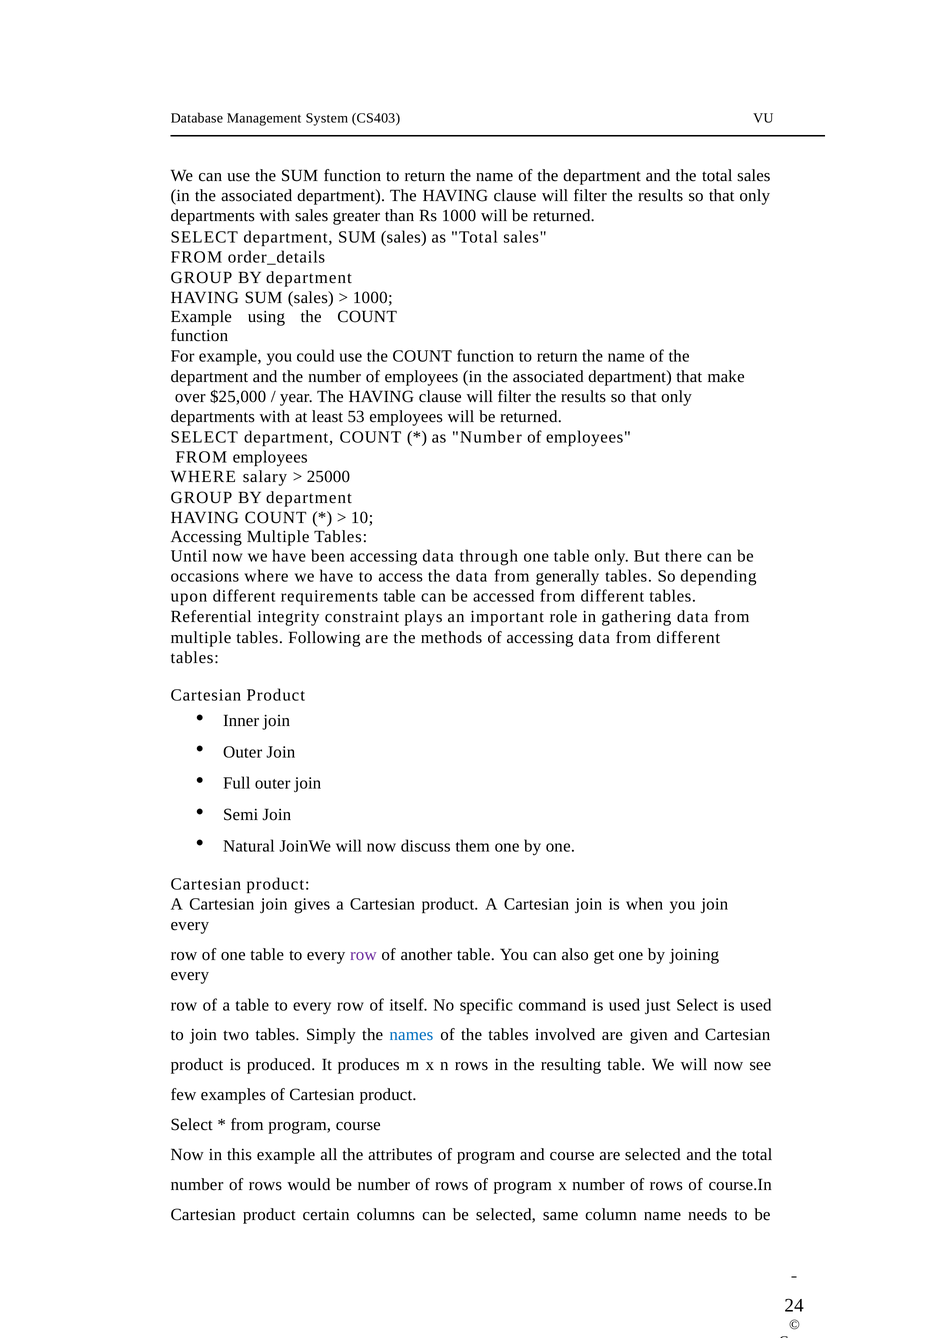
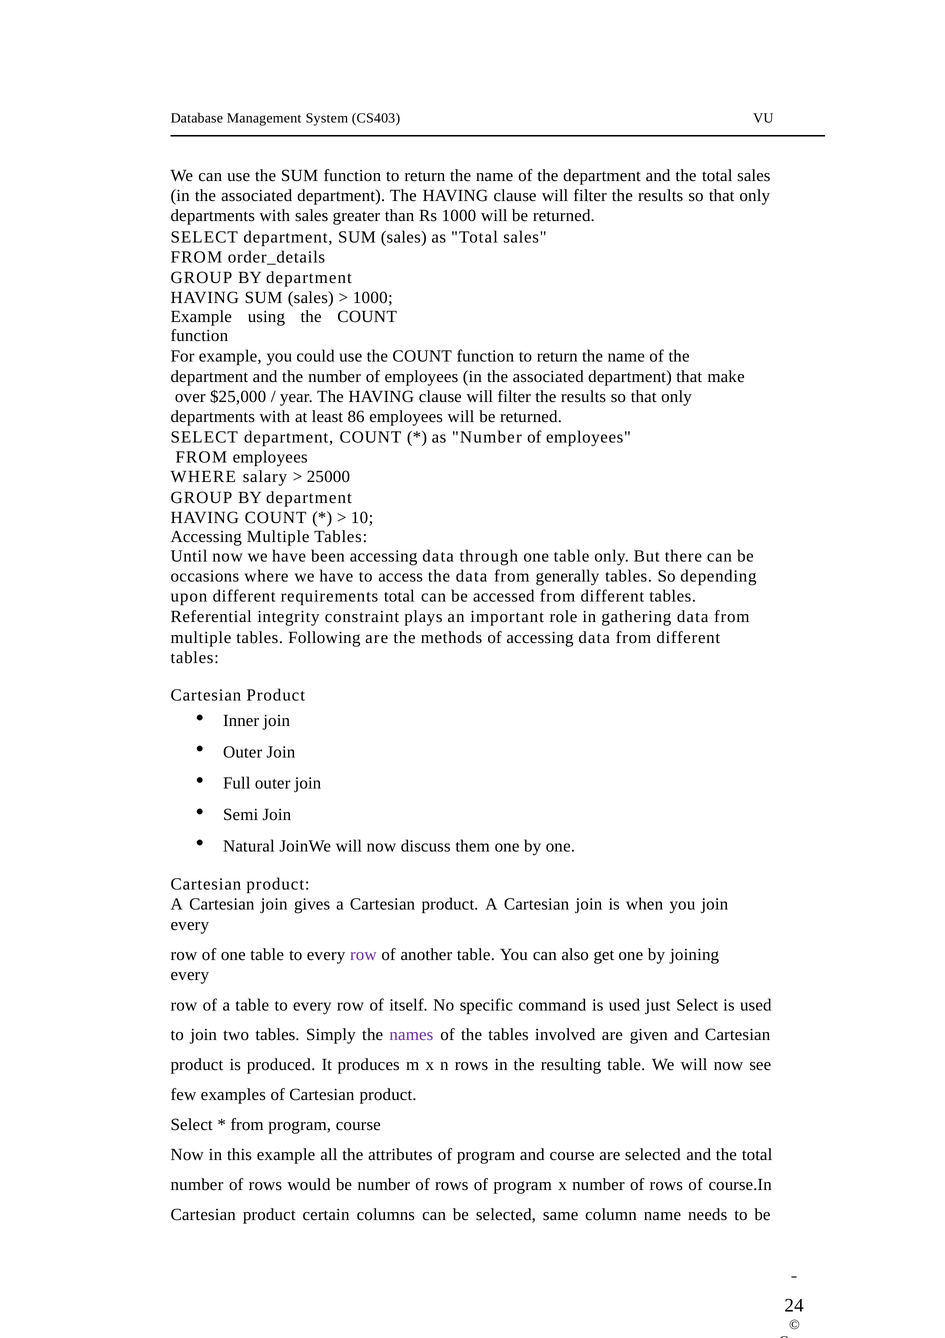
53: 53 -> 86
requirements table: table -> total
names colour: blue -> purple
